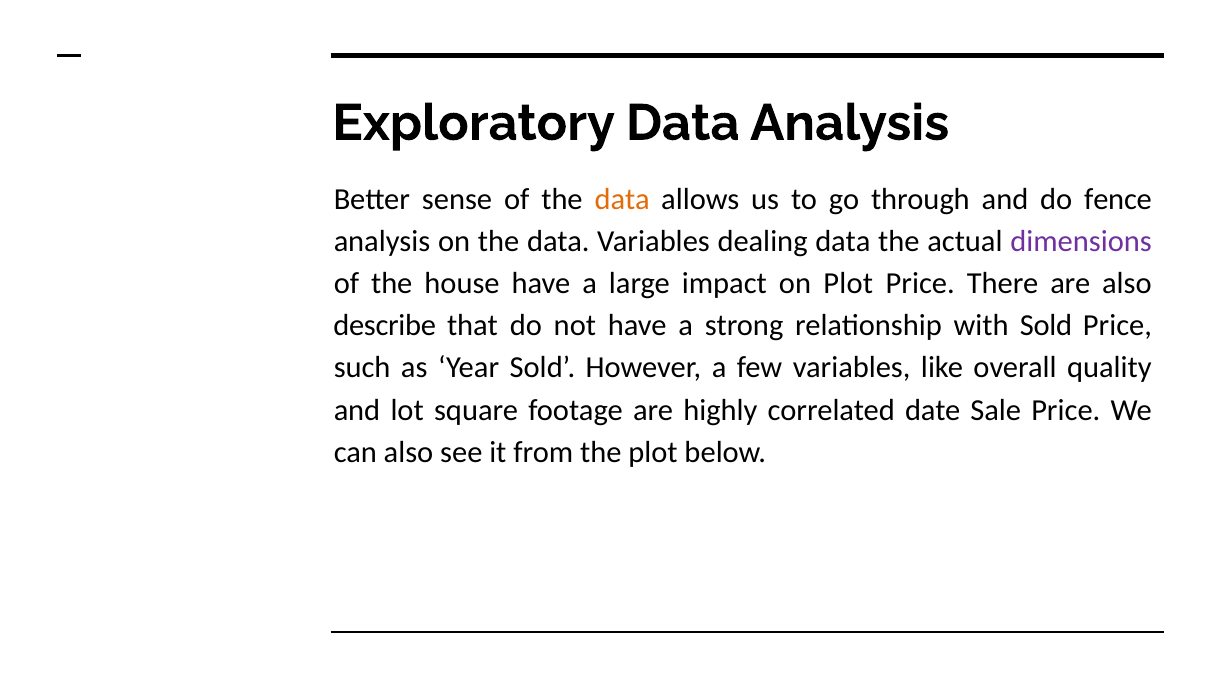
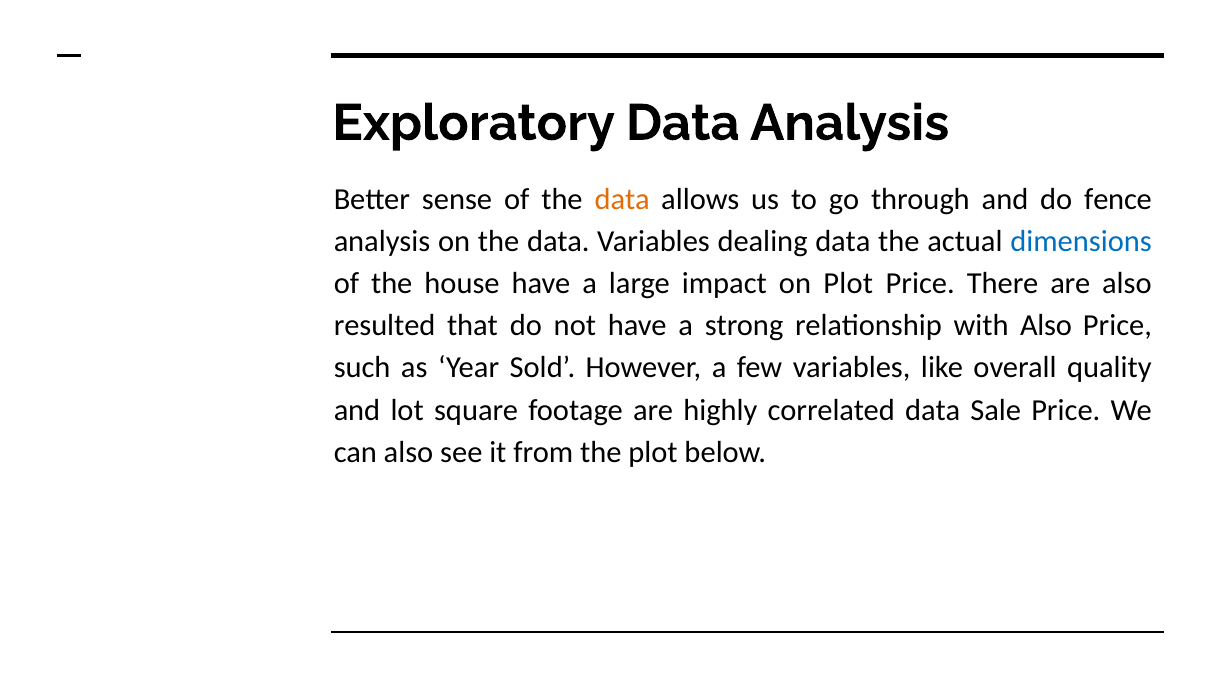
dimensions colour: purple -> blue
describe: describe -> resulted
with Sold: Sold -> Also
correlated date: date -> data
